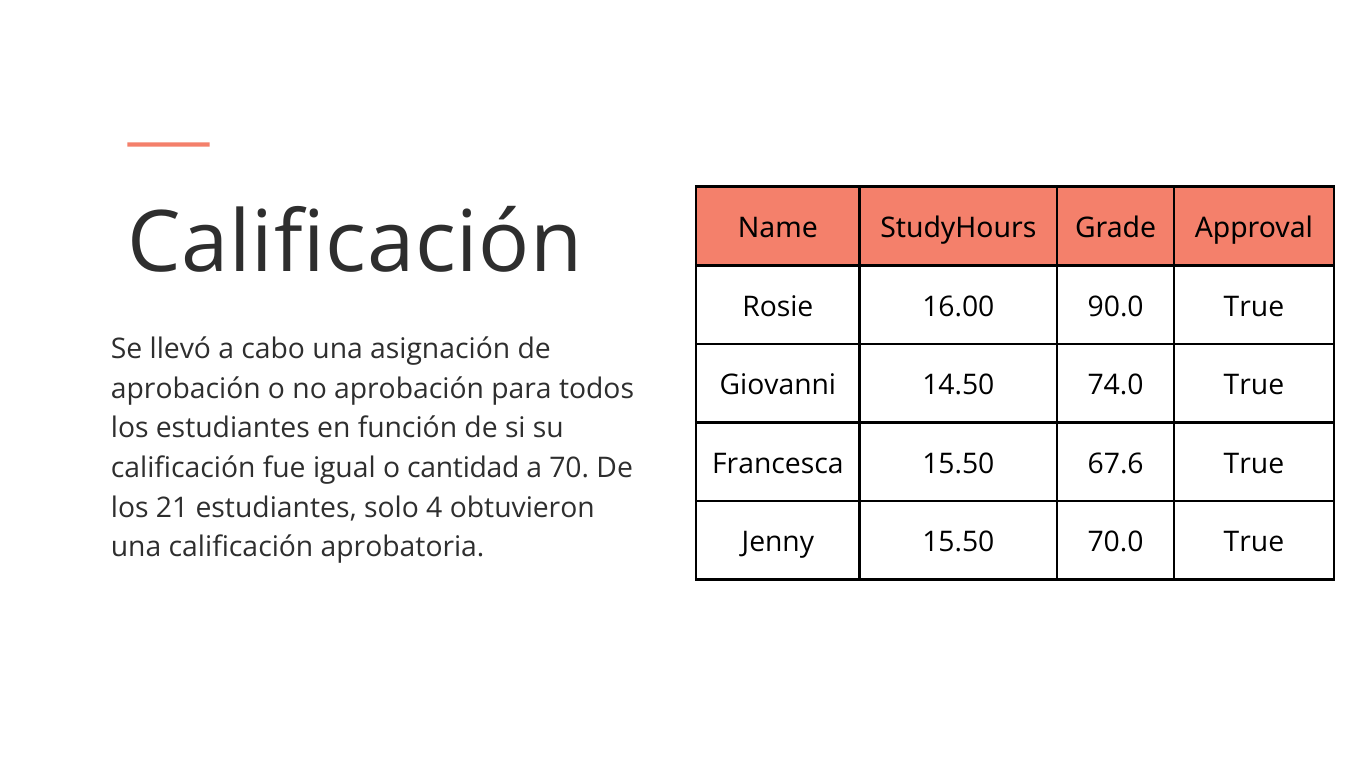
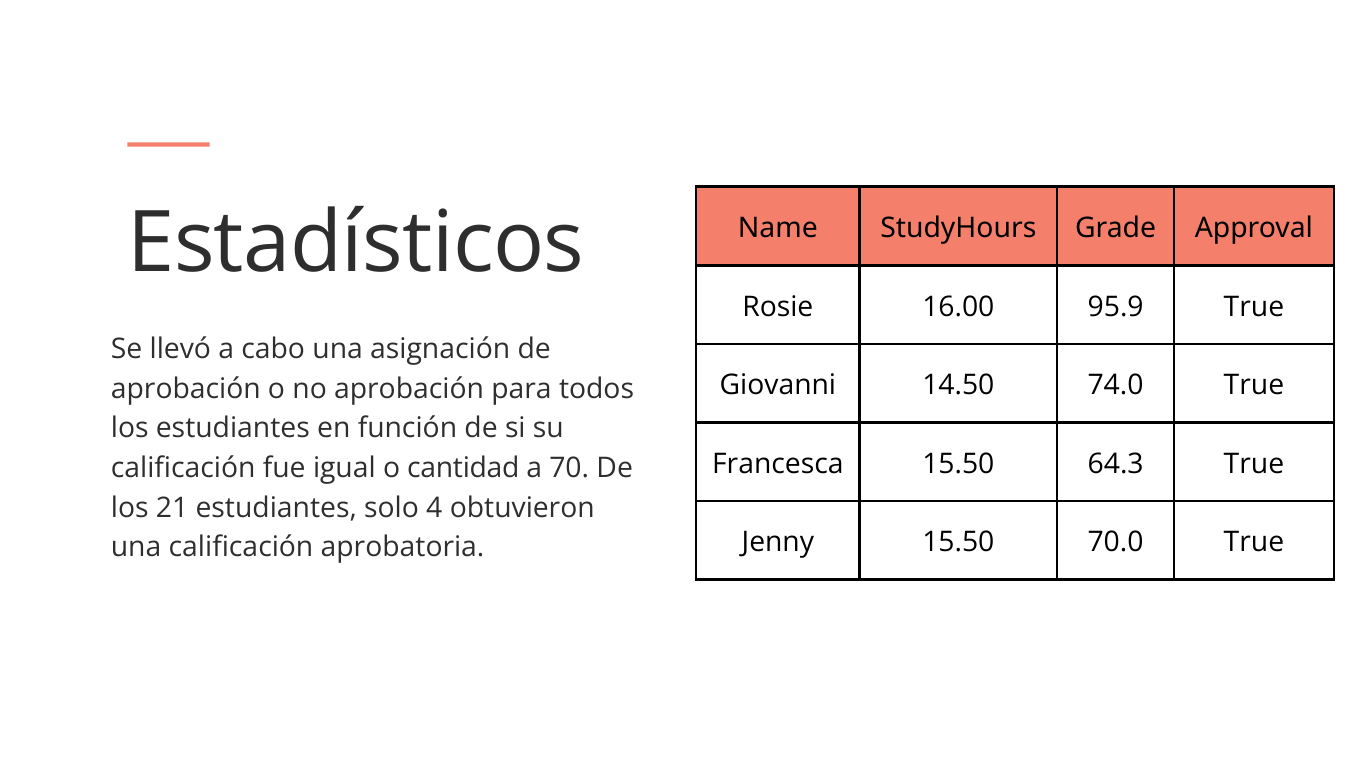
Calificación at (355, 244): Calificación -> Estadísticos
90.0: 90.0 -> 95.9
67.6: 67.6 -> 64.3
